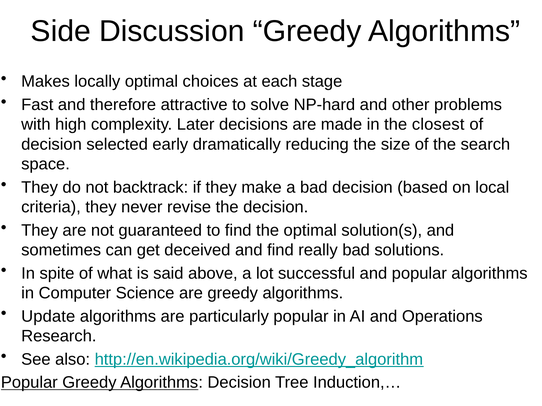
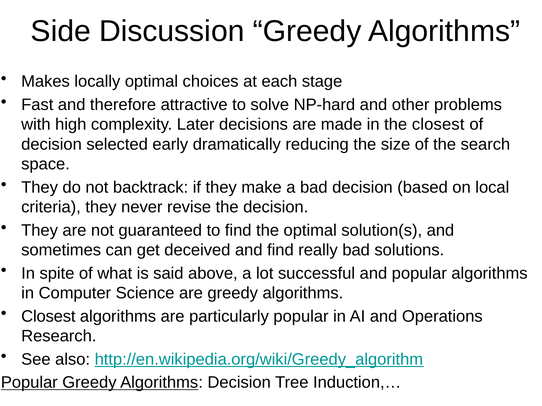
Update at (48, 317): Update -> Closest
